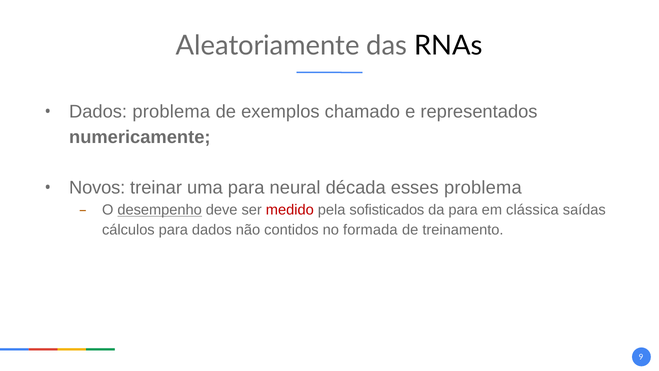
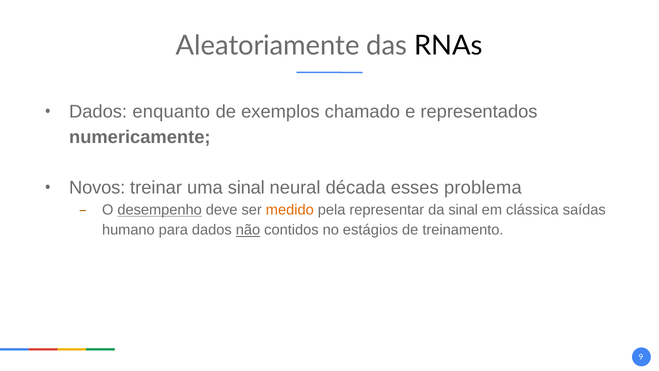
Dados problema: problema -> enquanto
uma para: para -> sinal
medido colour: red -> orange
sofisticados: sofisticados -> representar
da para: para -> sinal
cálculos: cálculos -> humano
não underline: none -> present
formada: formada -> estágios
